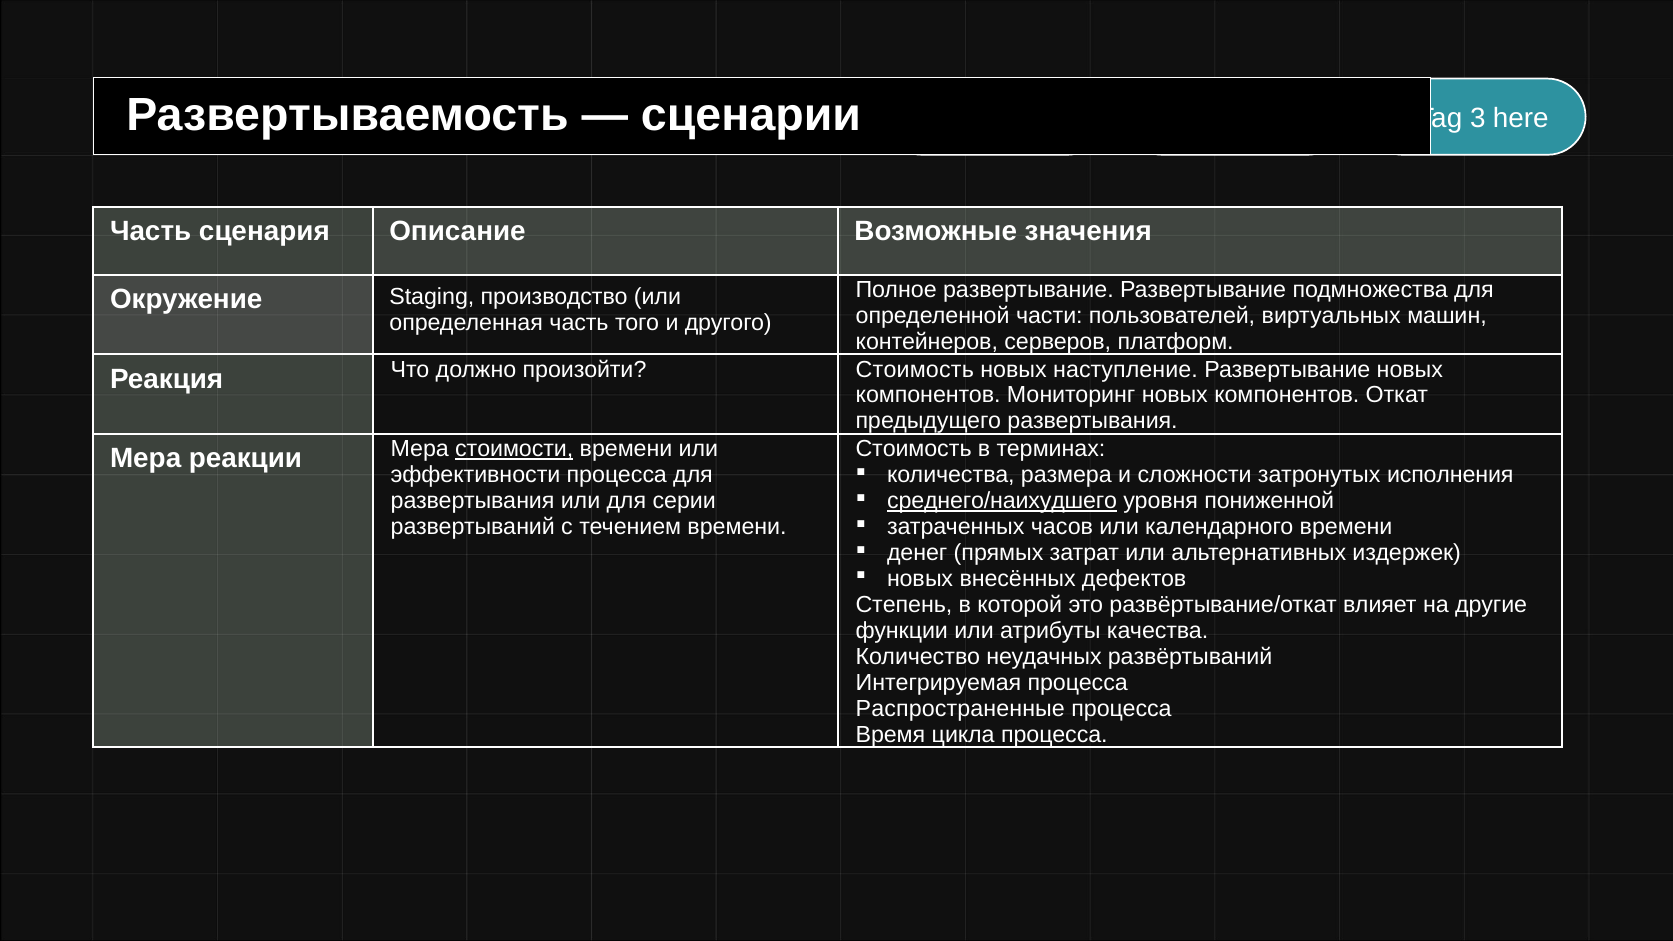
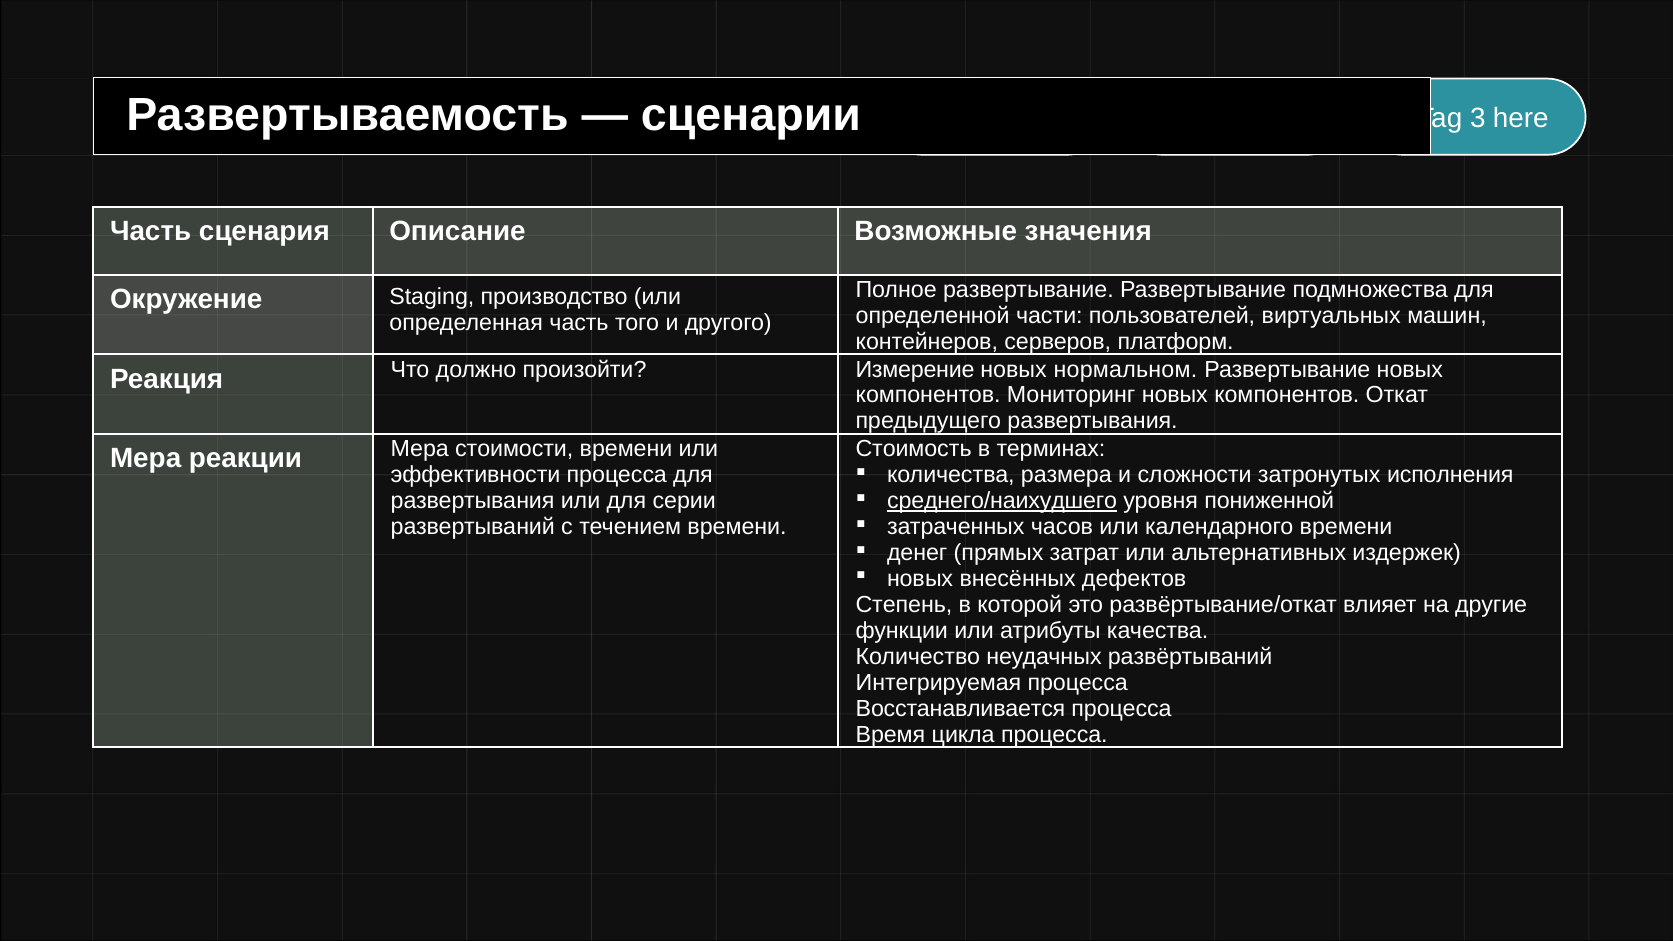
произойти Стоимость: Стоимость -> Измерение
наступление: наступление -> нормальном
стоимости underline: present -> none
Распространенные: Распространенные -> Восстанавливается
